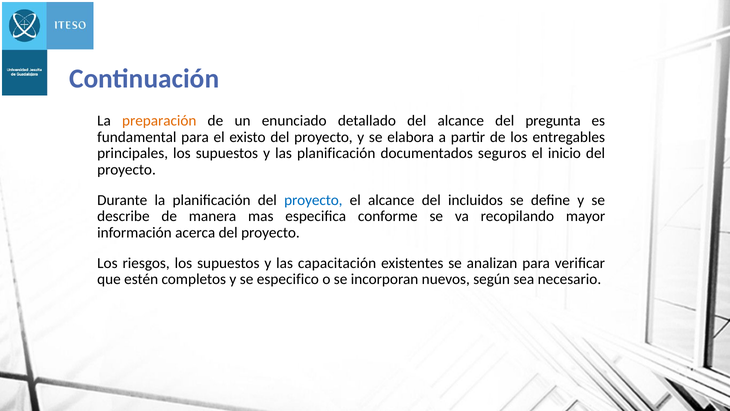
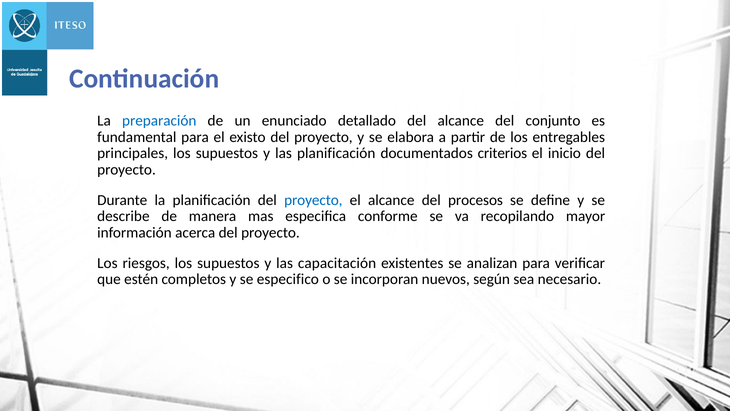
preparación colour: orange -> blue
pregunta: pregunta -> conjunto
seguros: seguros -> criterios
incluidos: incluidos -> procesos
